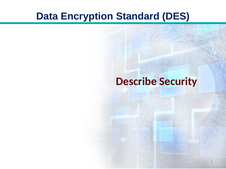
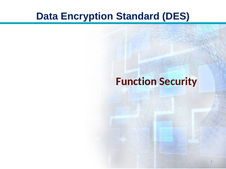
Describe: Describe -> Function
